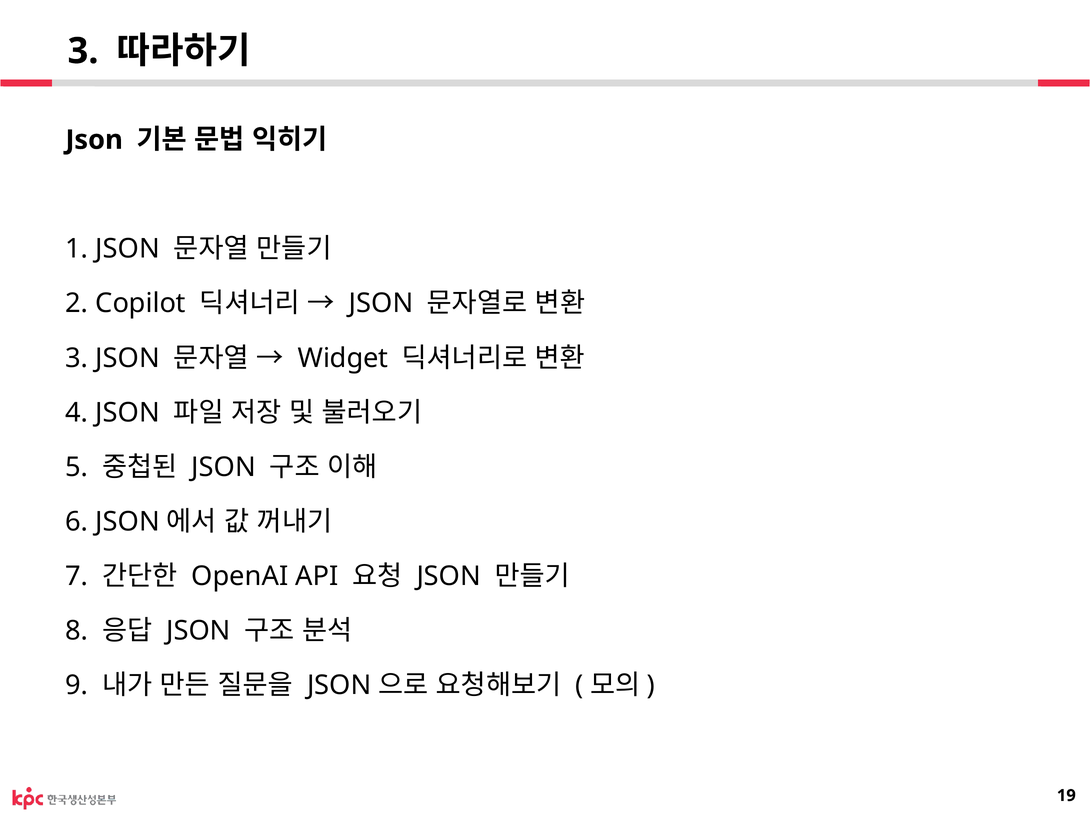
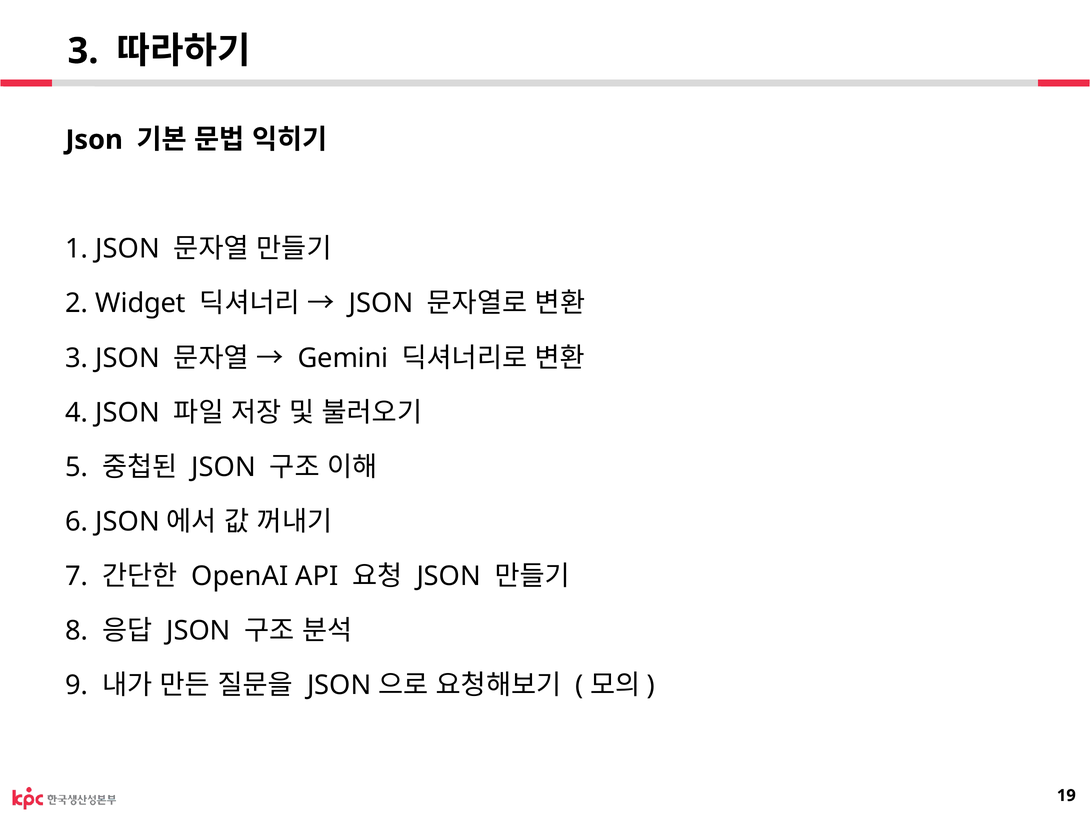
Copilot: Copilot -> Widget
Widget: Widget -> Gemini
